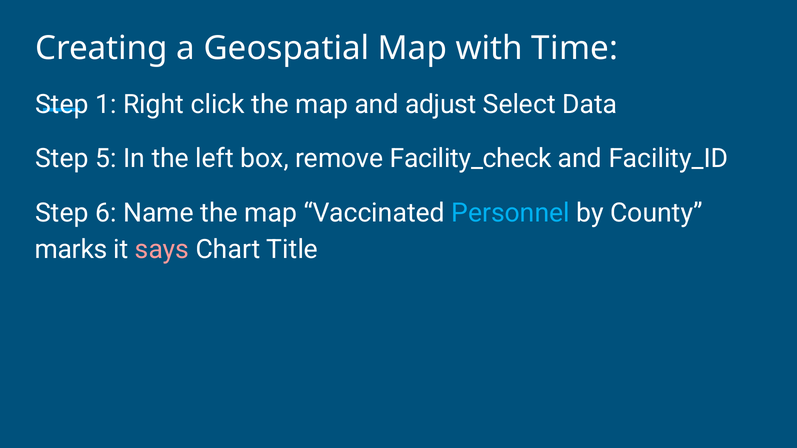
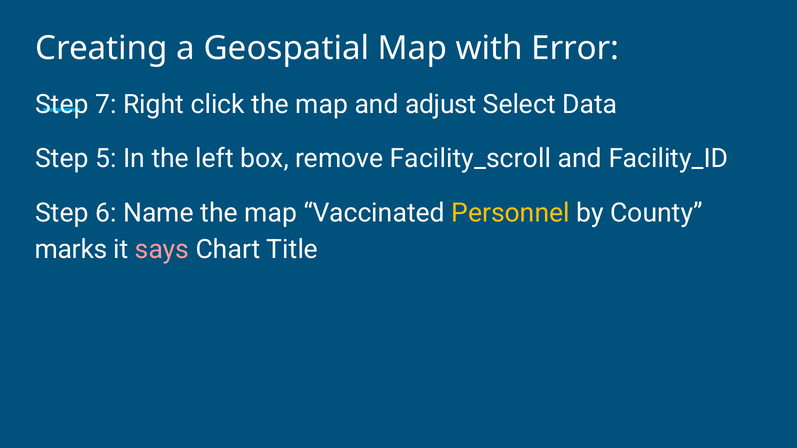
Time: Time -> Error
1: 1 -> 7
Facility_check: Facility_check -> Facility_scroll
Personnel colour: light blue -> yellow
